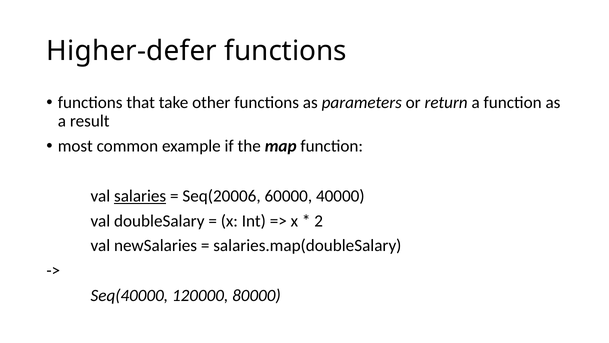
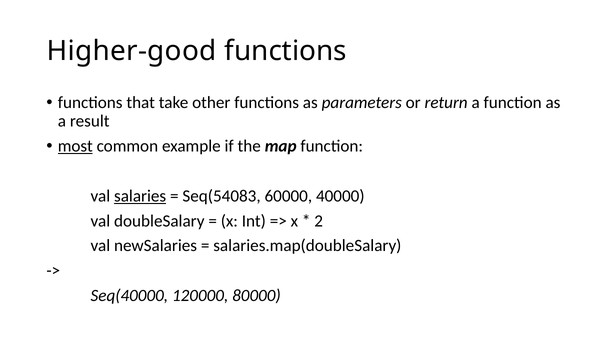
Higher-defer: Higher-defer -> Higher-good
most underline: none -> present
Seq(20006: Seq(20006 -> Seq(54083
